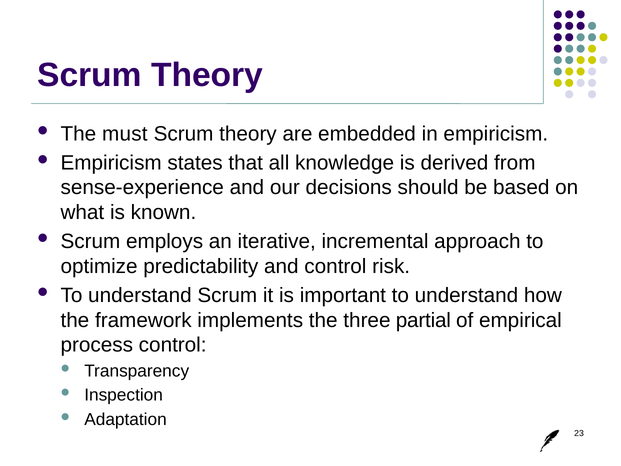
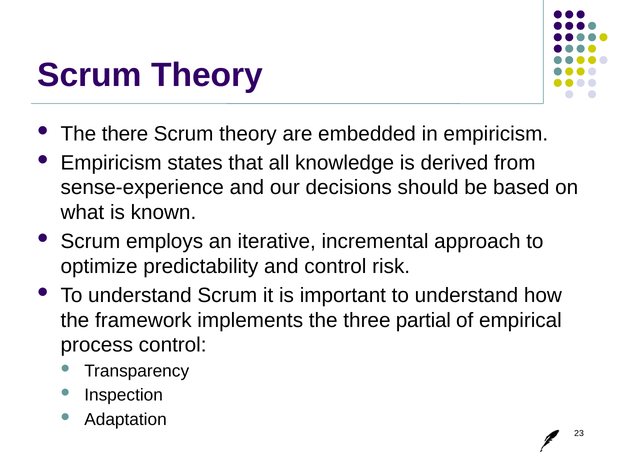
must: must -> there
